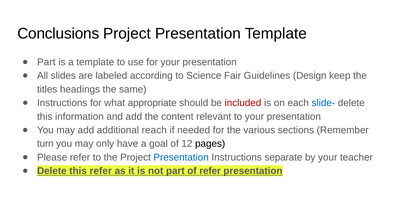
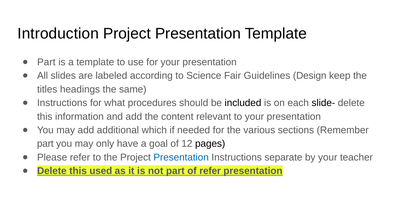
Conclusions: Conclusions -> Introduction
appropriate: appropriate -> procedures
included colour: red -> black
slide- colour: blue -> black
reach: reach -> which
turn at (45, 143): turn -> part
this refer: refer -> used
